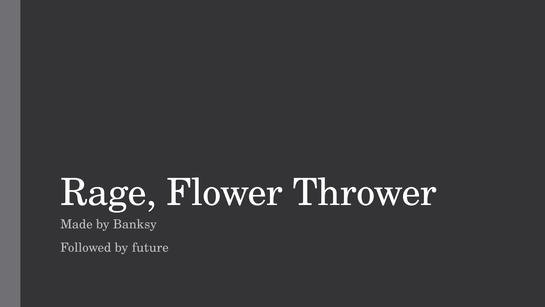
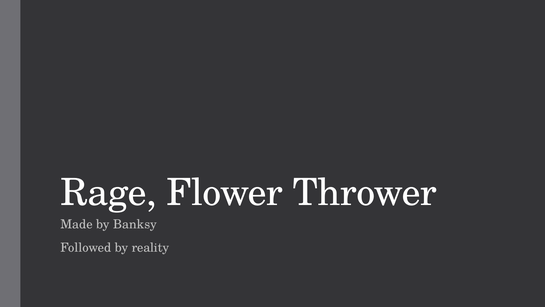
future: future -> reality
